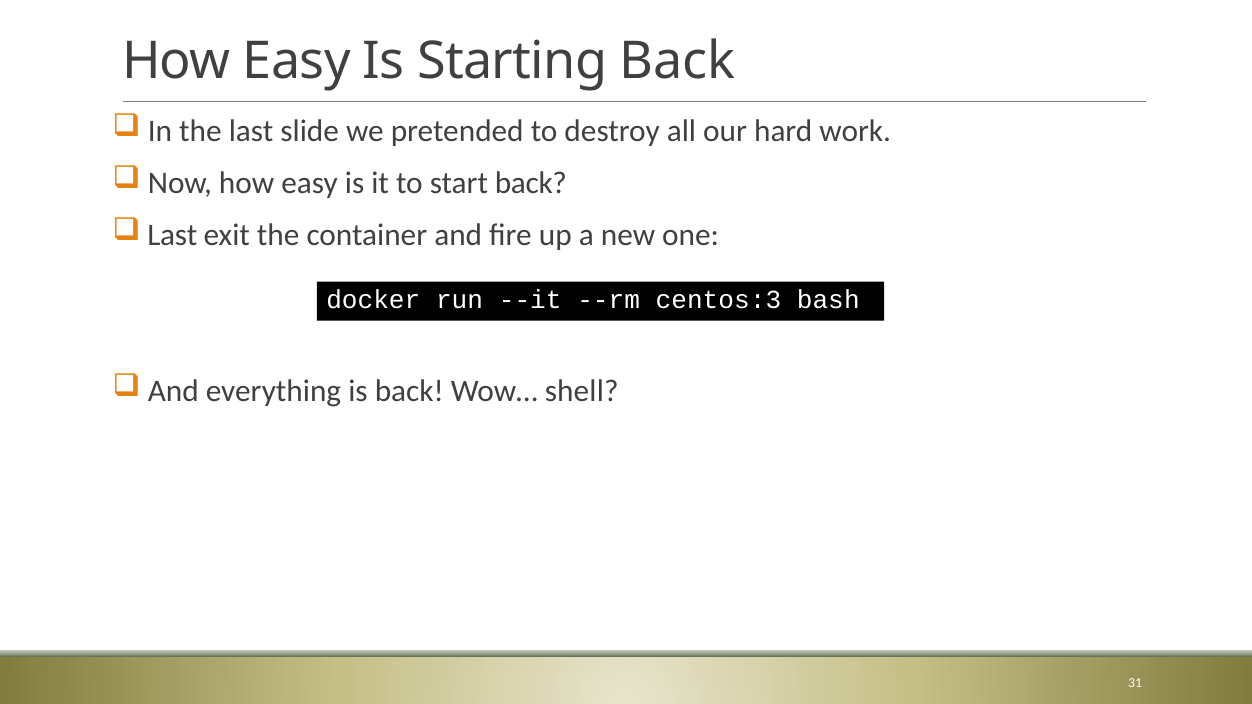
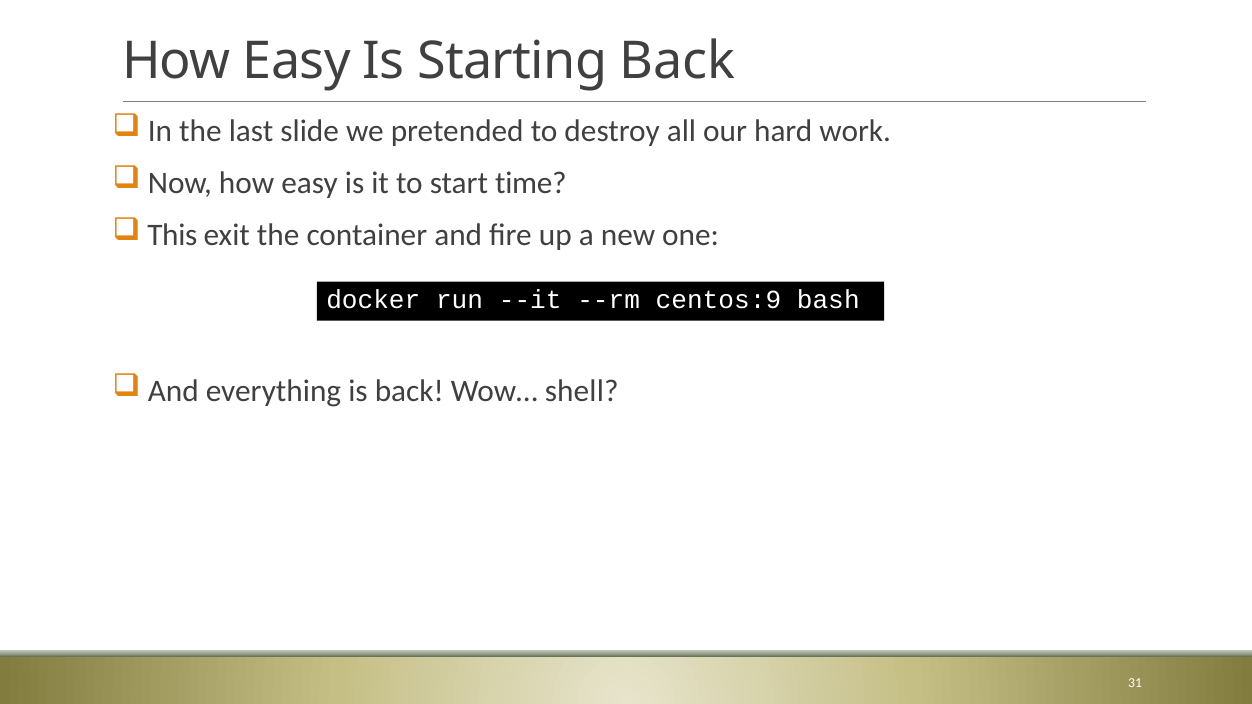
start back: back -> time
Last at (172, 235): Last -> This
centos:3: centos:3 -> centos:9
